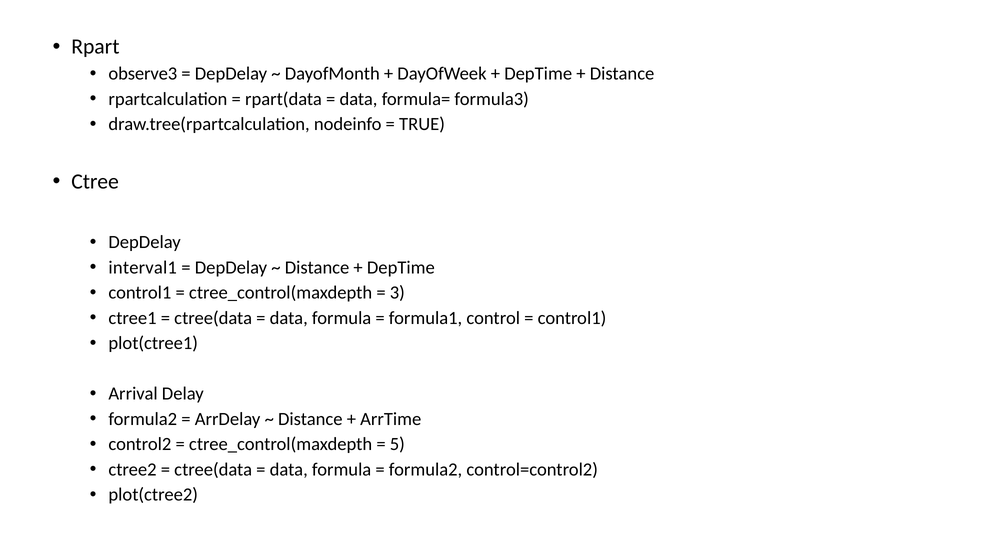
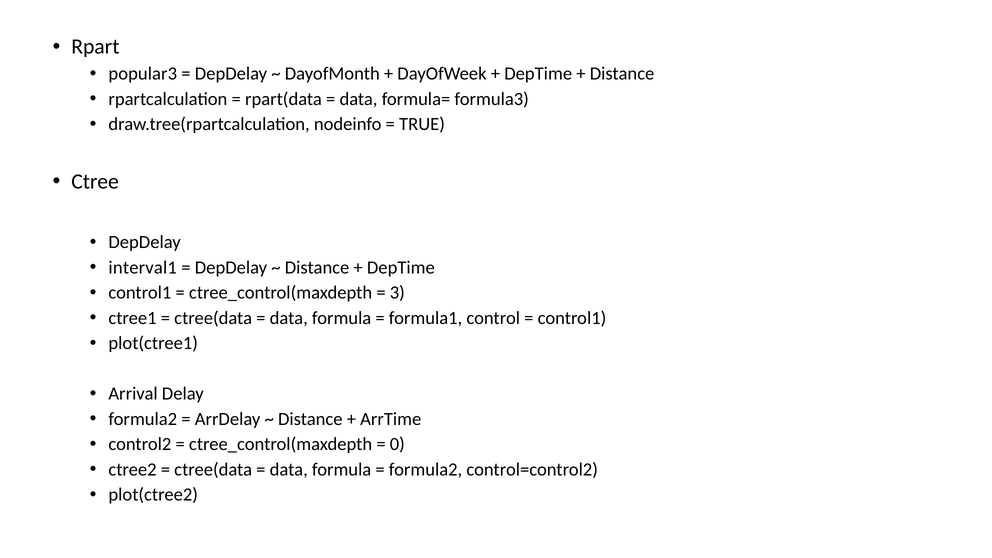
observe3: observe3 -> popular3
5: 5 -> 0
